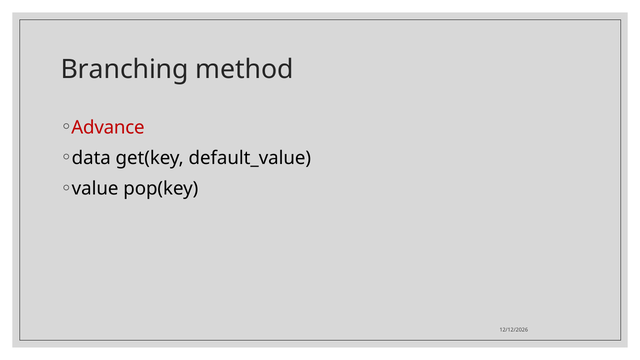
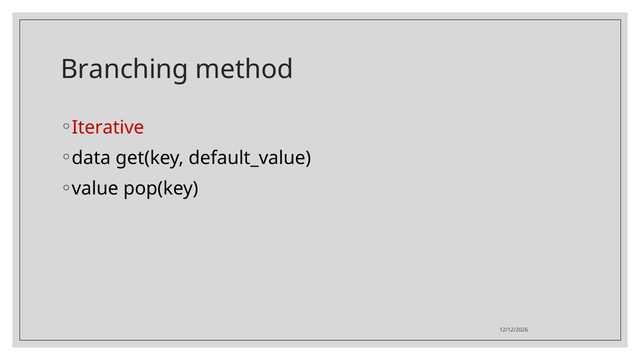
Advance: Advance -> Iterative
